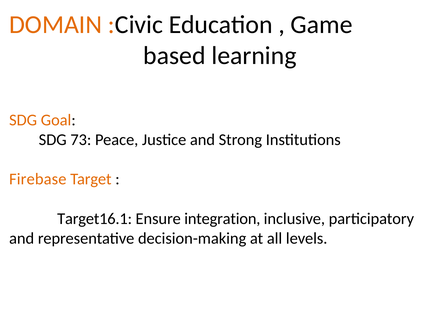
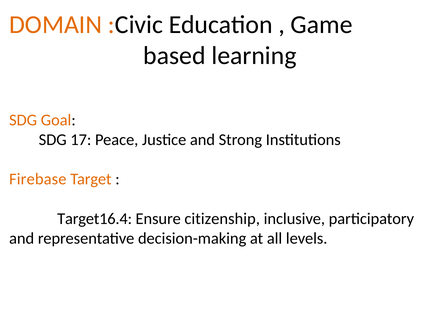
73: 73 -> 17
Target16.1: Target16.1 -> Target16.4
integration: integration -> citizenship
